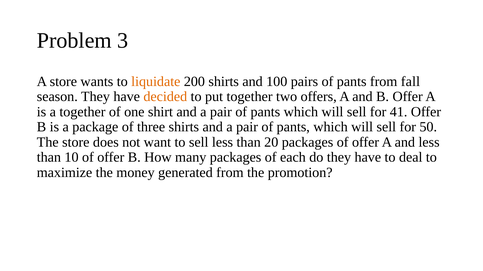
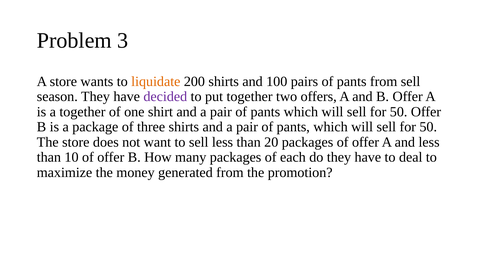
from fall: fall -> sell
decided colour: orange -> purple
41 at (399, 112): 41 -> 50
